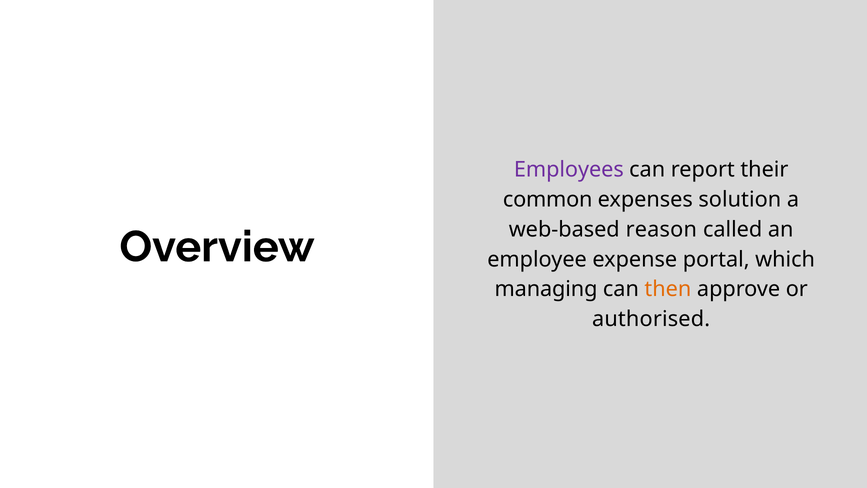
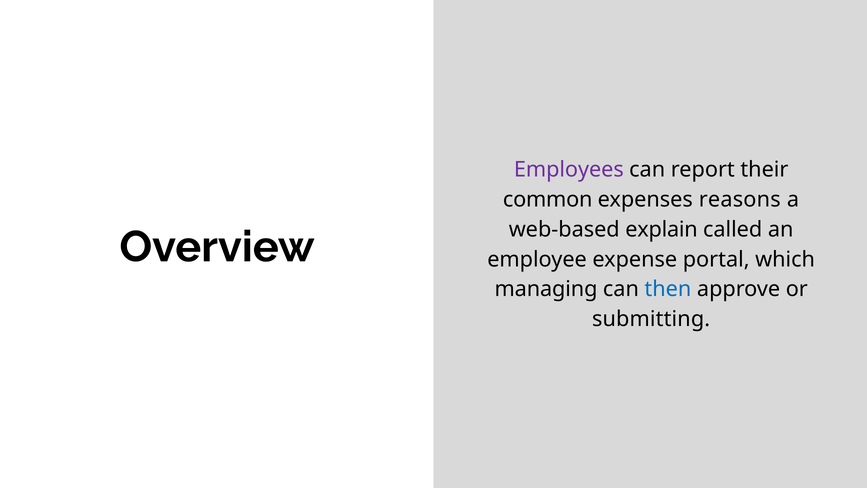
solution: solution -> reasons
reason: reason -> explain
then colour: orange -> blue
authorised: authorised -> submitting
